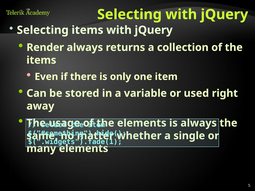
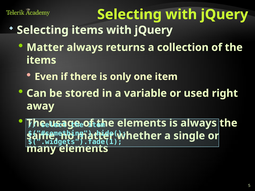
Render at (45, 47): Render -> Matter
